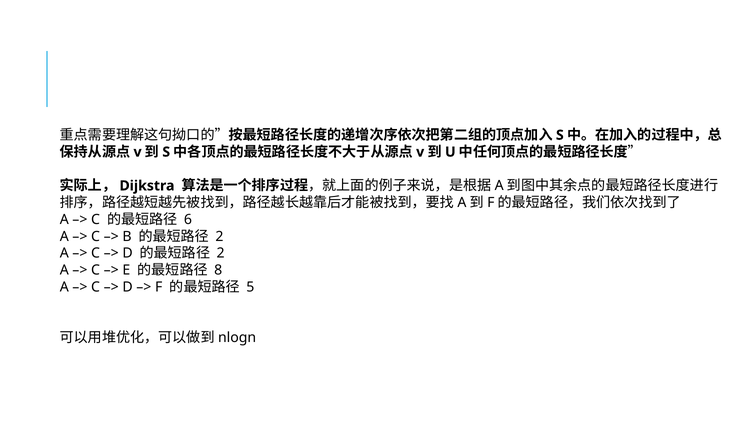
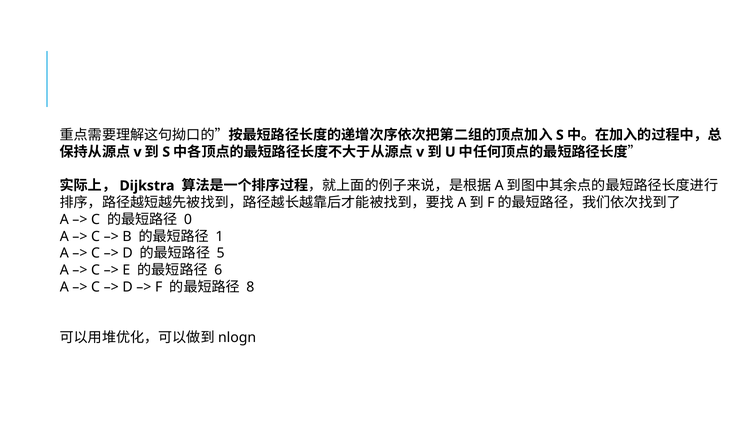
6: 6 -> 0
2 at (220, 237): 2 -> 1
2 at (221, 254): 2 -> 5
8: 8 -> 6
5: 5 -> 8
